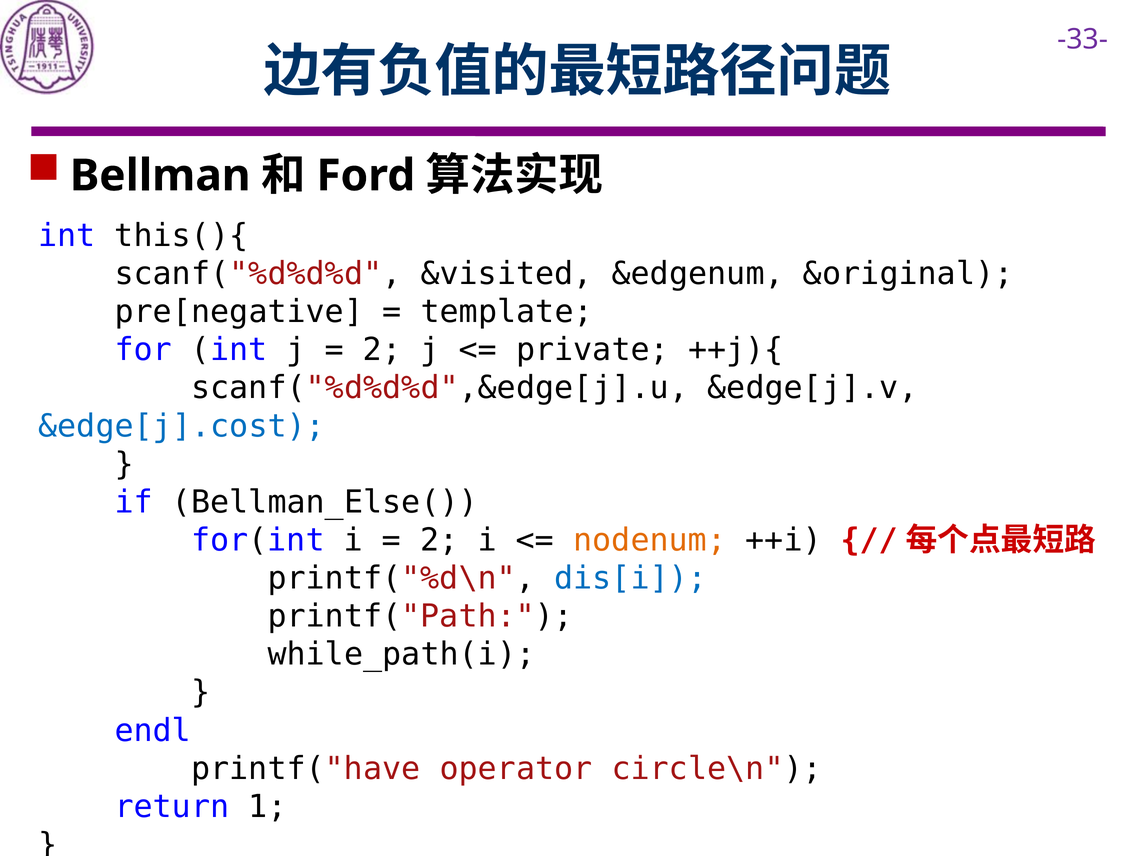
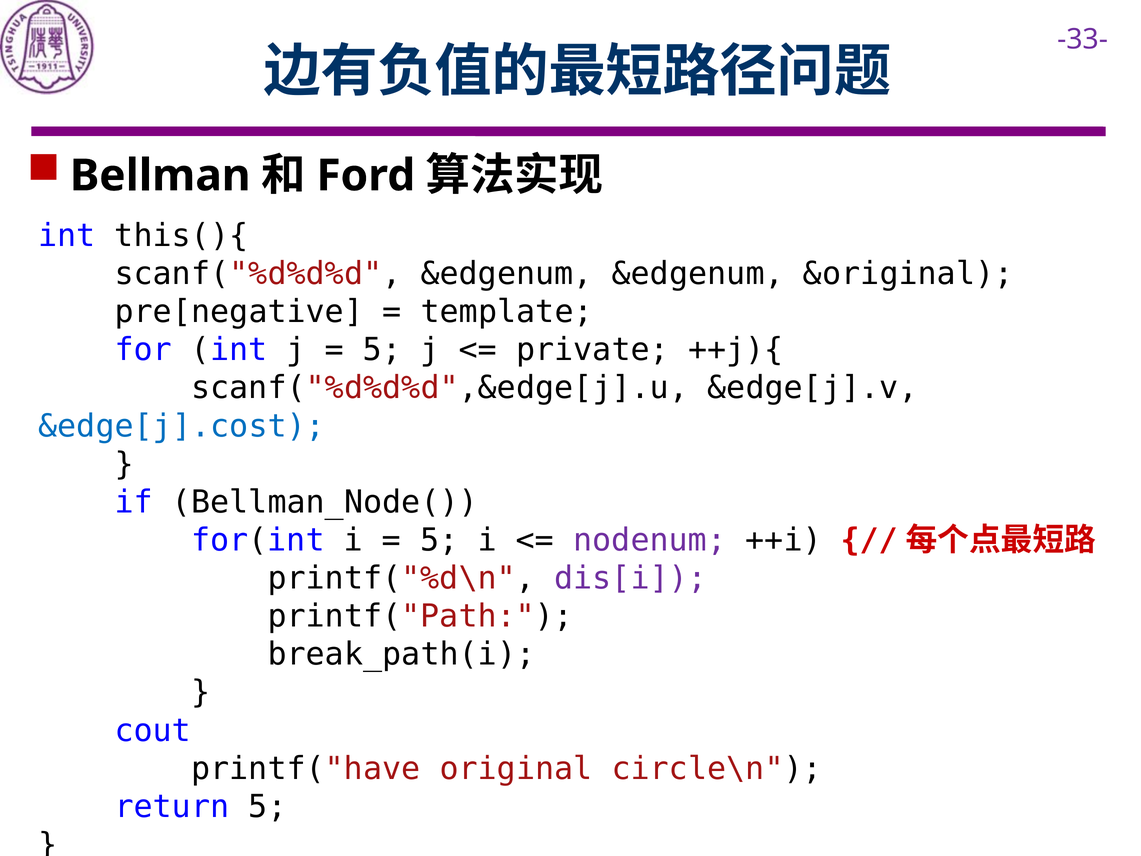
scanf("%d%d%d &visited: &visited -> &edgenum
2 at (382, 350): 2 -> 5
Bellman_Else(: Bellman_Else( -> Bellman_Node(
2 at (439, 540): 2 -> 5
nodenum colour: orange -> purple
dis[i colour: blue -> purple
while_path(i: while_path(i -> break_path(i
endl: endl -> cout
operator: operator -> original
return 1: 1 -> 5
